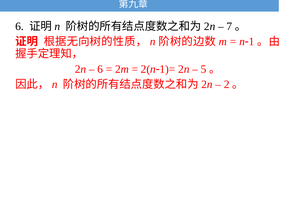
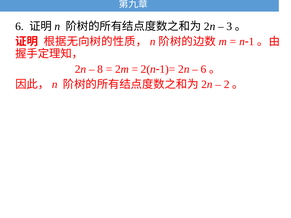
7: 7 -> 3
6 at (100, 69): 6 -> 8
5 at (204, 69): 5 -> 6
